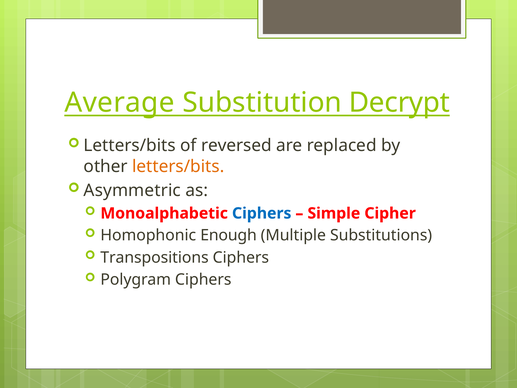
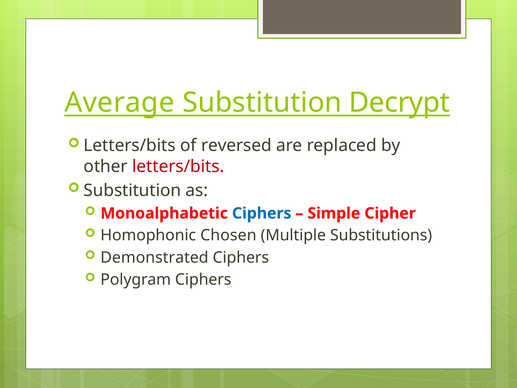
letters/bits at (178, 166) colour: orange -> red
Asymmetric at (132, 190): Asymmetric -> Substitution
Enough: Enough -> Chosen
Transpositions: Transpositions -> Demonstrated
